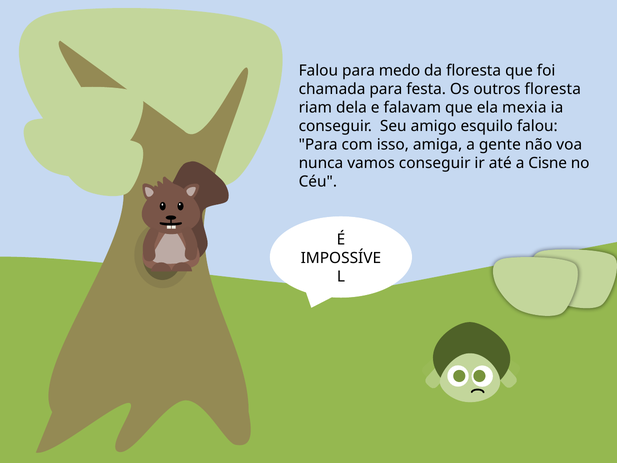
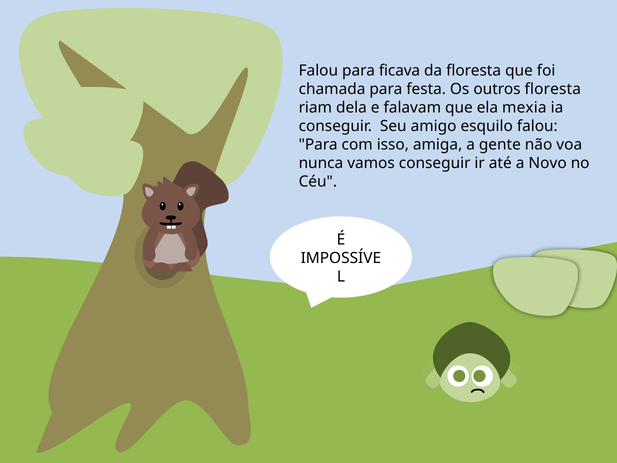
medo: medo -> ficava
Cisne: Cisne -> Novo
